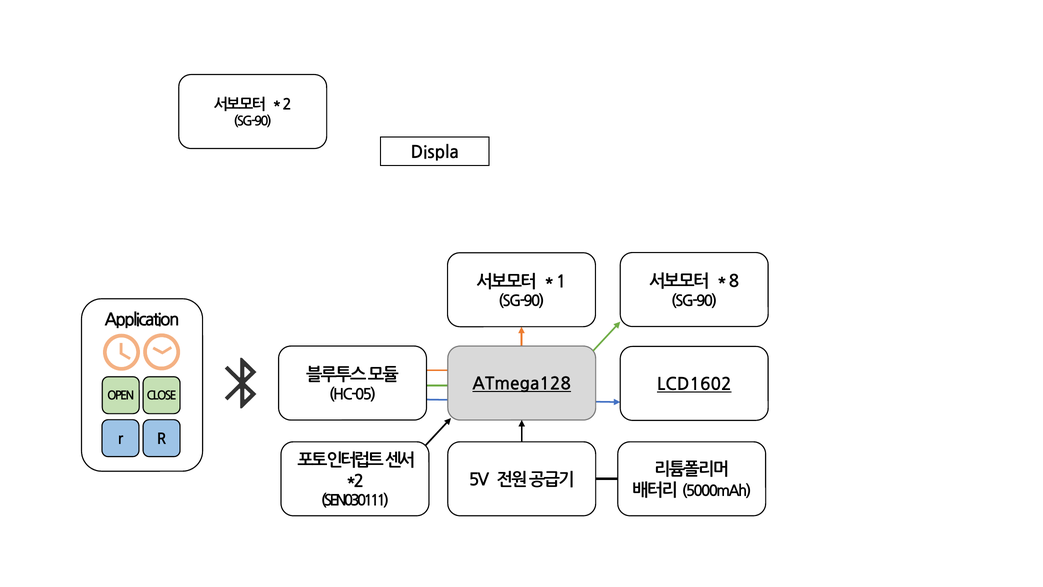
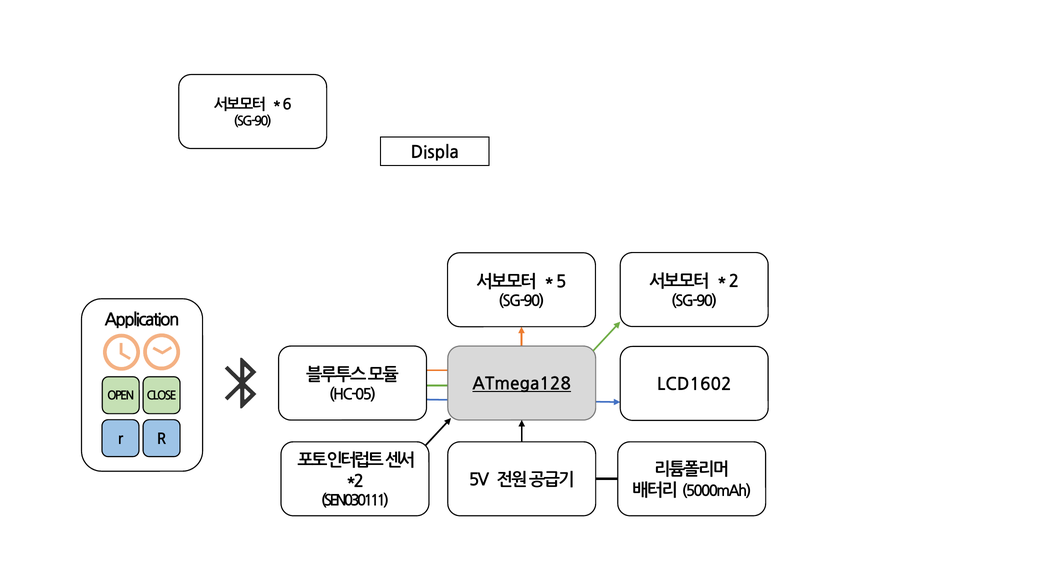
2: 2 -> 6
8: 8 -> 2
1: 1 -> 5
LCD1602 underline: present -> none
